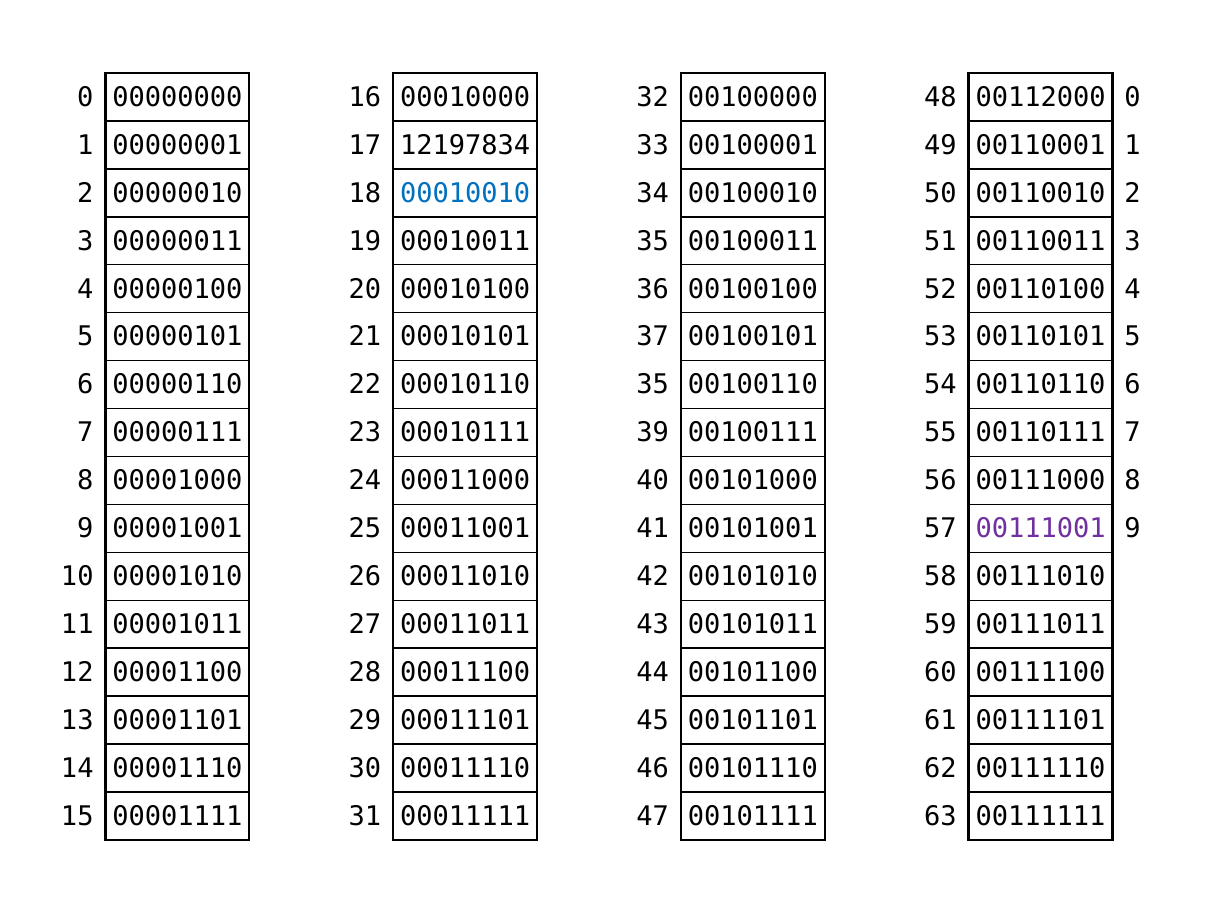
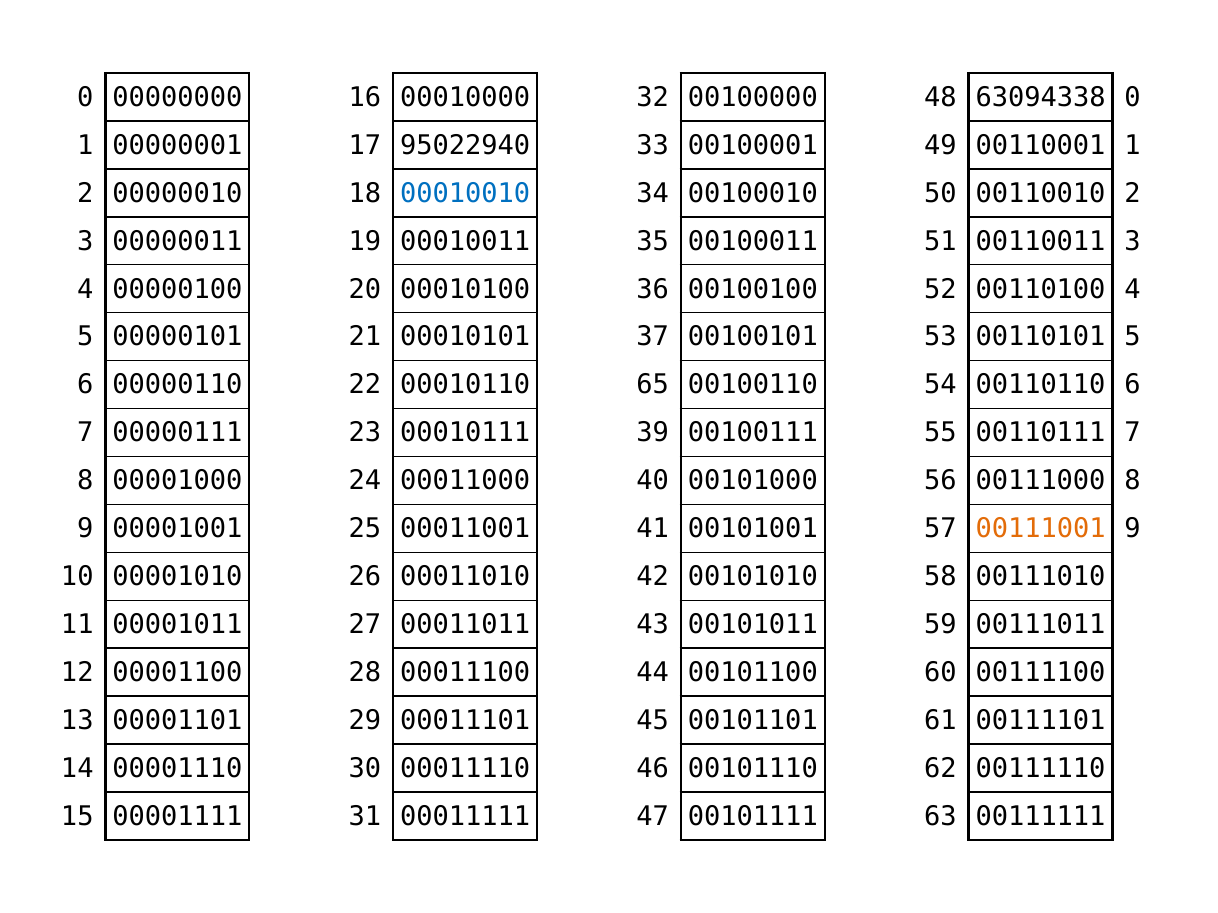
00112000: 00112000 -> 63094338
12197834: 12197834 -> 95022940
00010110 35: 35 -> 65
00111001 colour: purple -> orange
